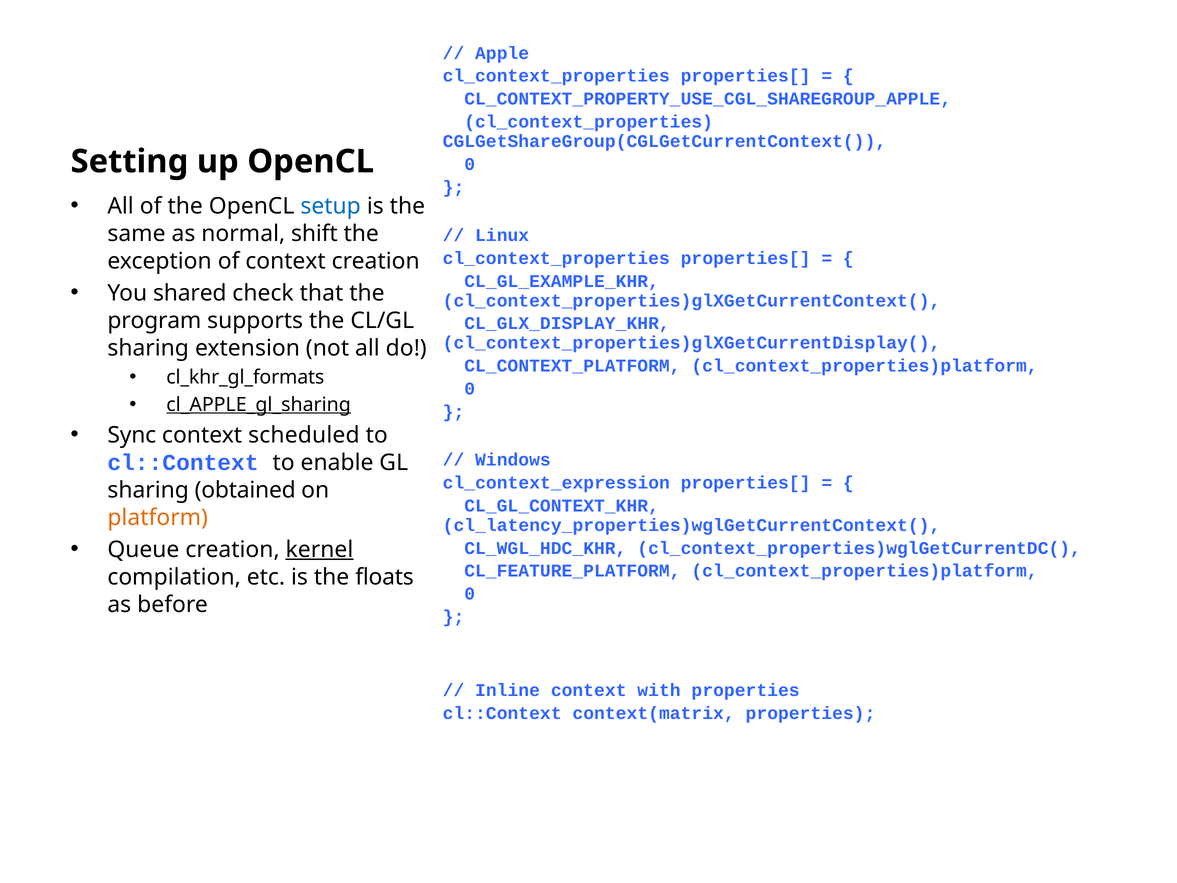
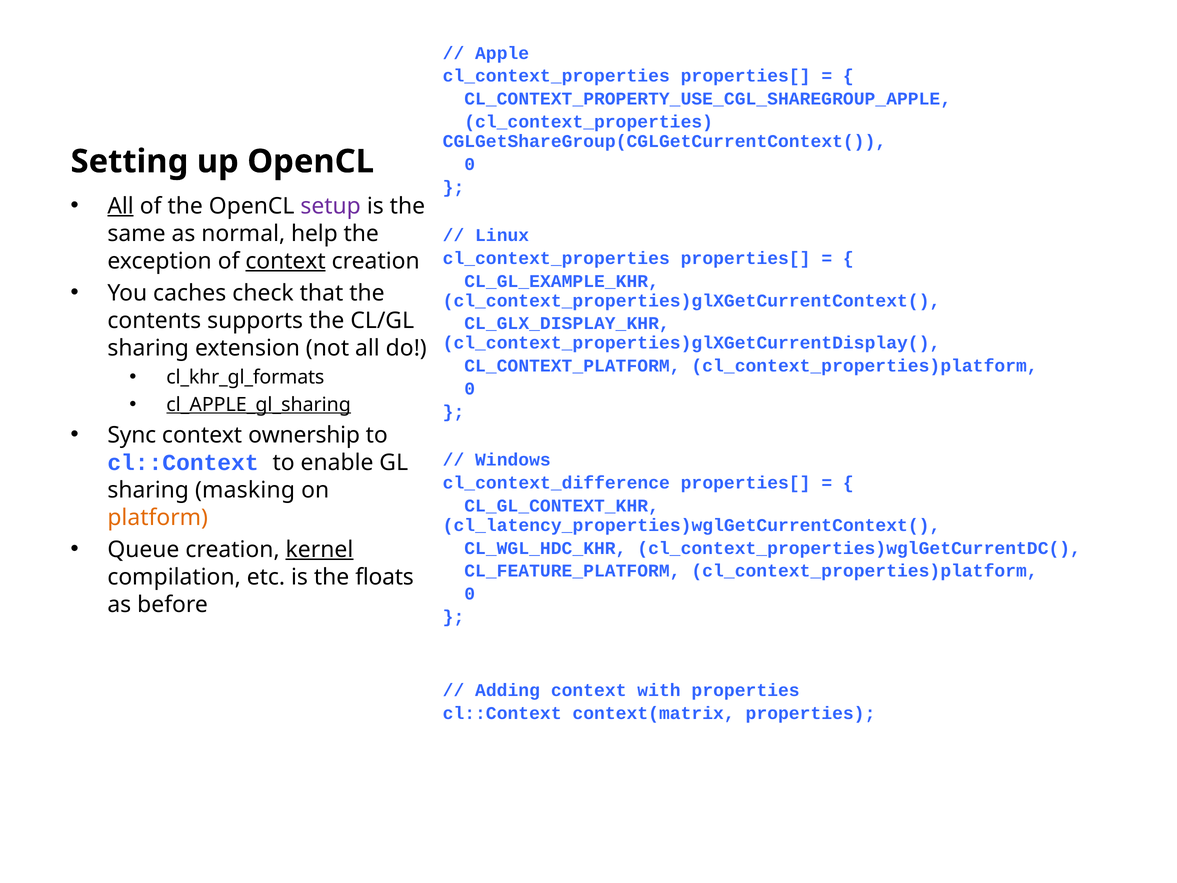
All at (121, 206) underline: none -> present
setup colour: blue -> purple
shift: shift -> help
context at (286, 261) underline: none -> present
shared: shared -> caches
program: program -> contents
scheduled: scheduled -> ownership
cl_context_expression: cl_context_expression -> cl_context_difference
obtained: obtained -> masking
Inline: Inline -> Adding
